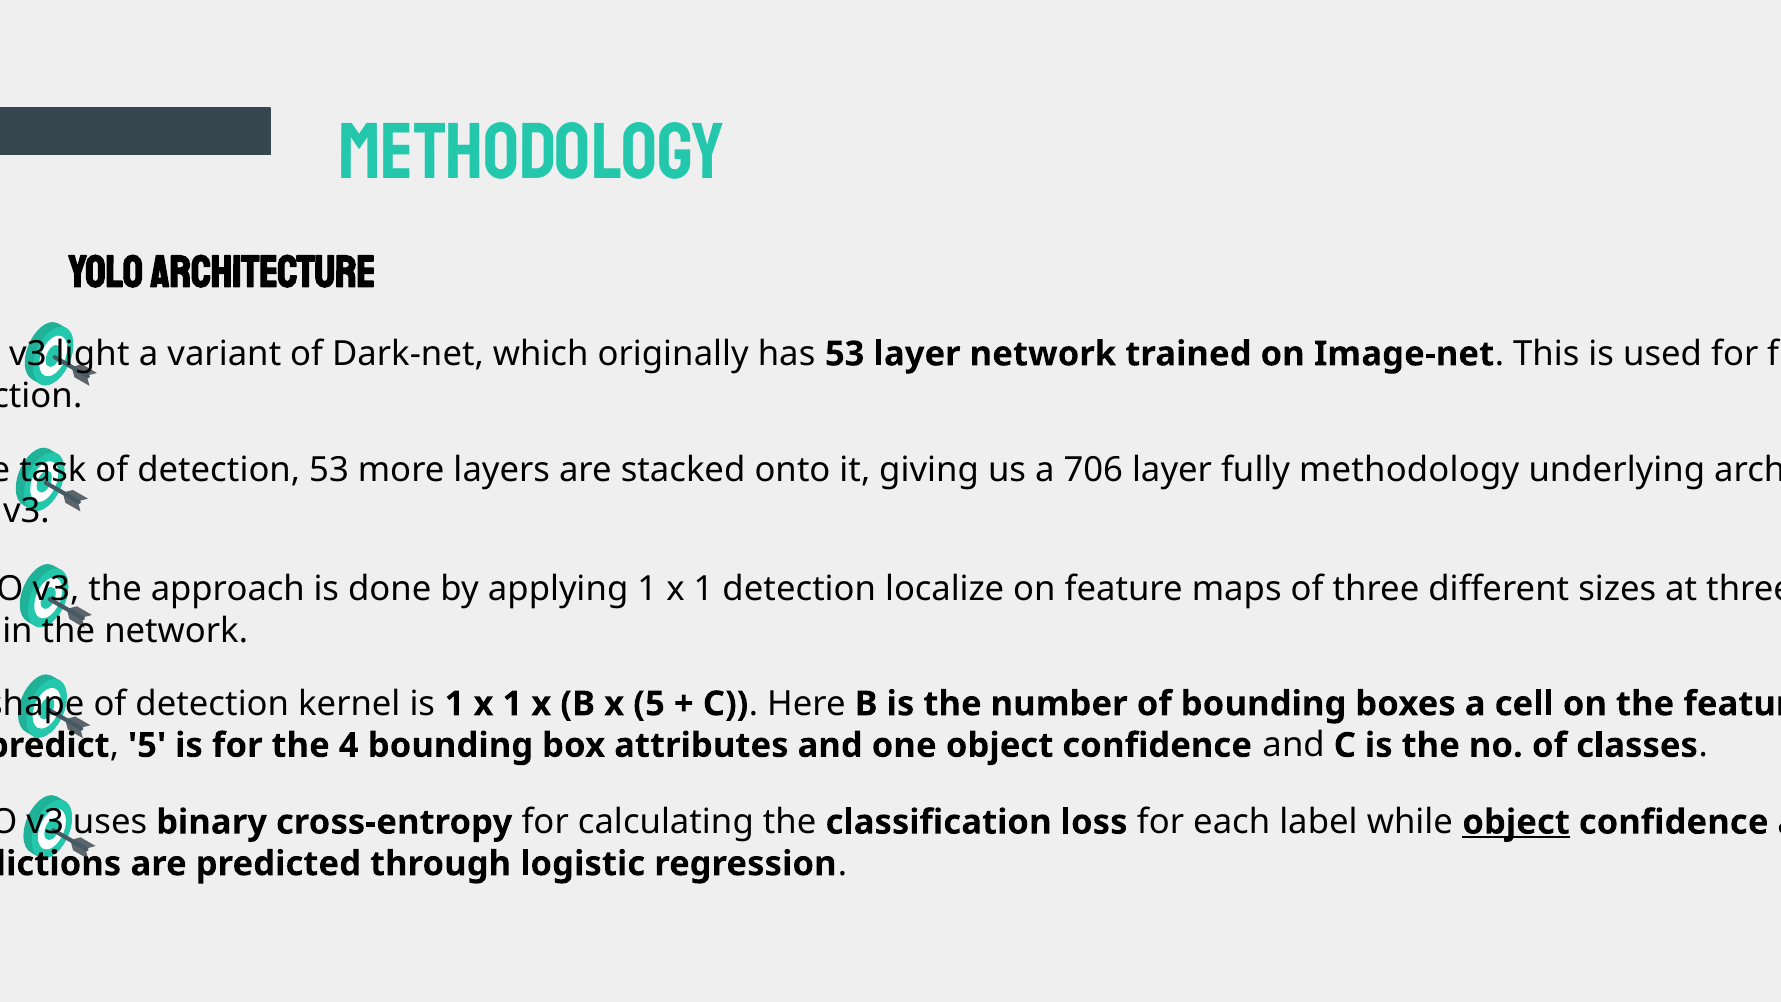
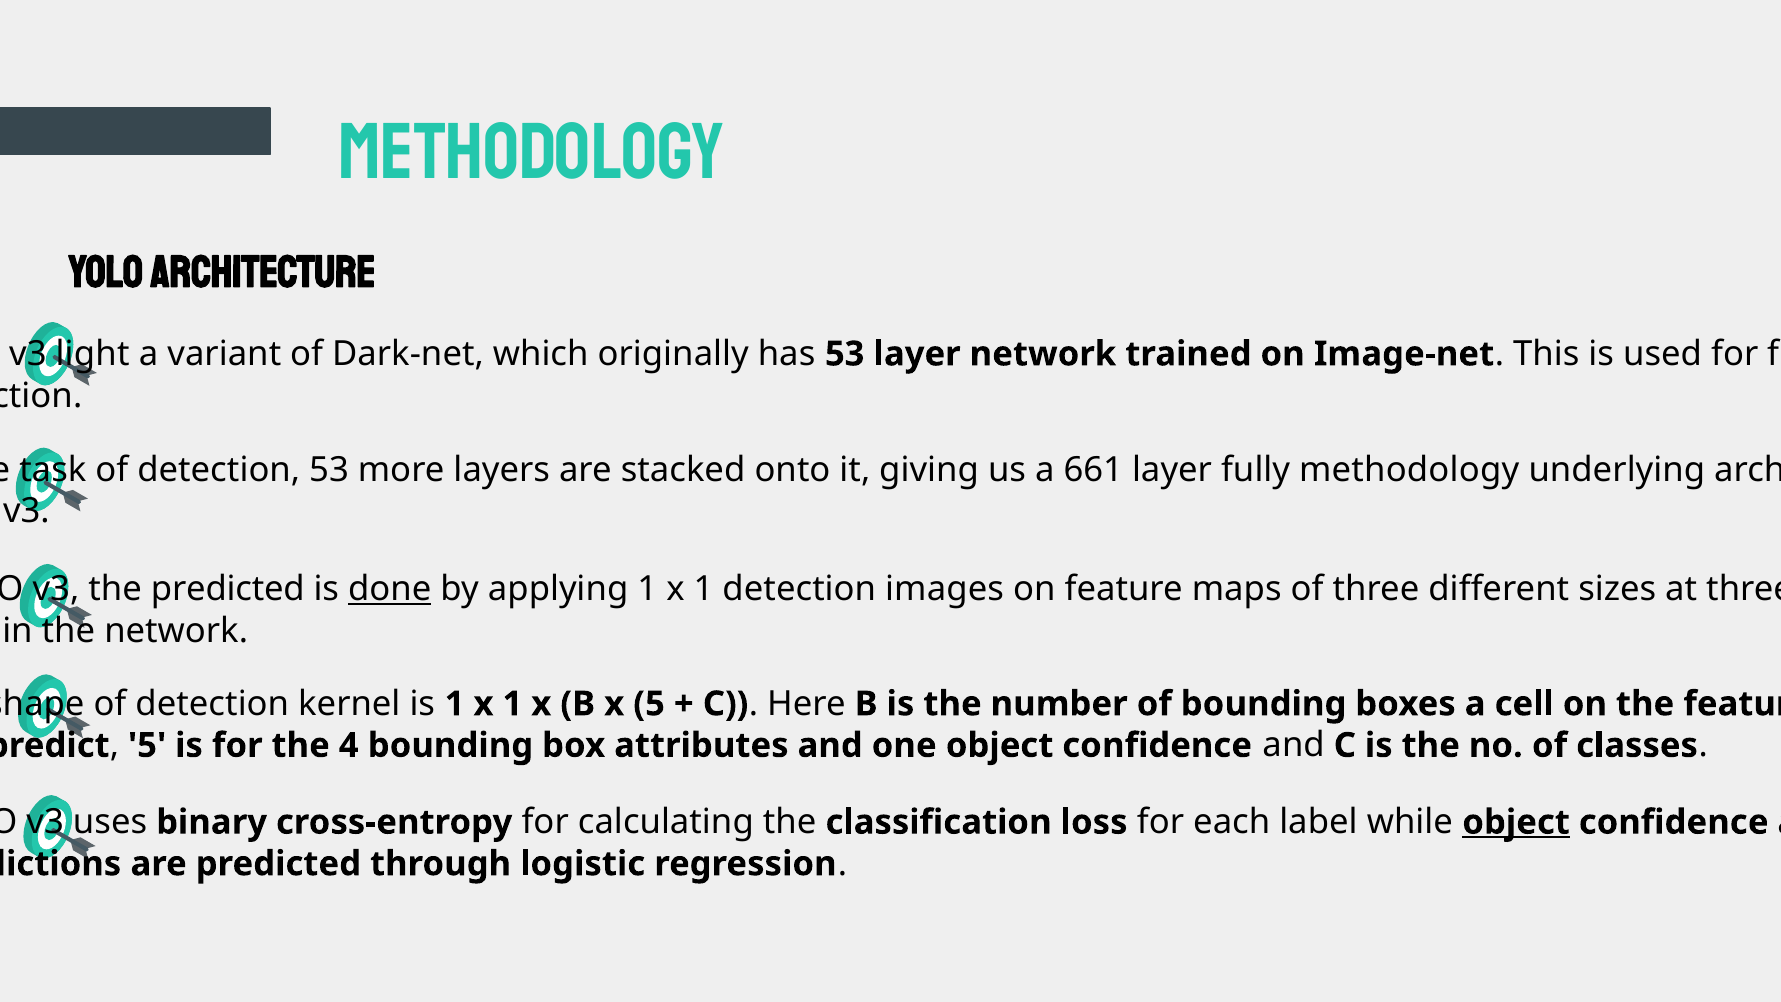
706: 706 -> 661
the approach: approach -> predicted
done underline: none -> present
localize: localize -> images
